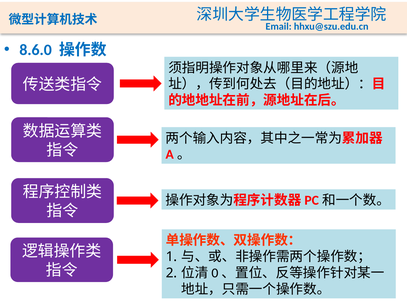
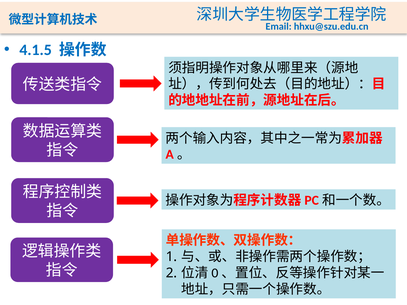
8.6.0: 8.6.0 -> 4.1.5
